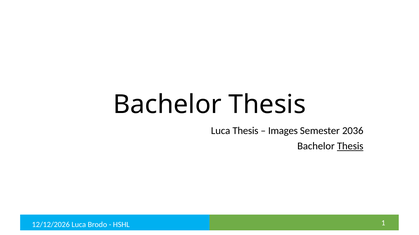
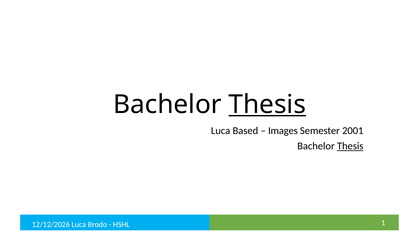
Thesis at (267, 105) underline: none -> present
Luca Thesis: Thesis -> Based
2036: 2036 -> 2001
